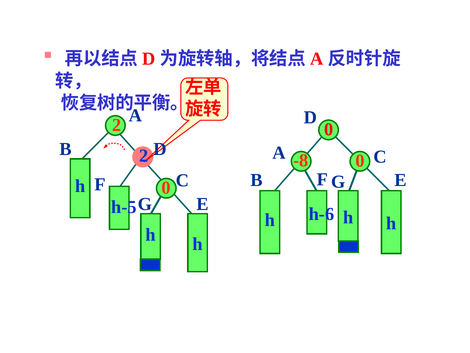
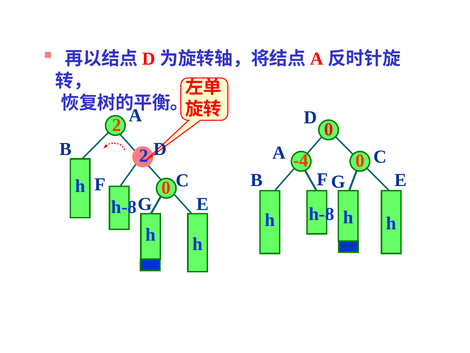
-8: -8 -> -4
h-5 at (124, 207): h-5 -> h-8
h-6 at (321, 214): h-6 -> h-8
